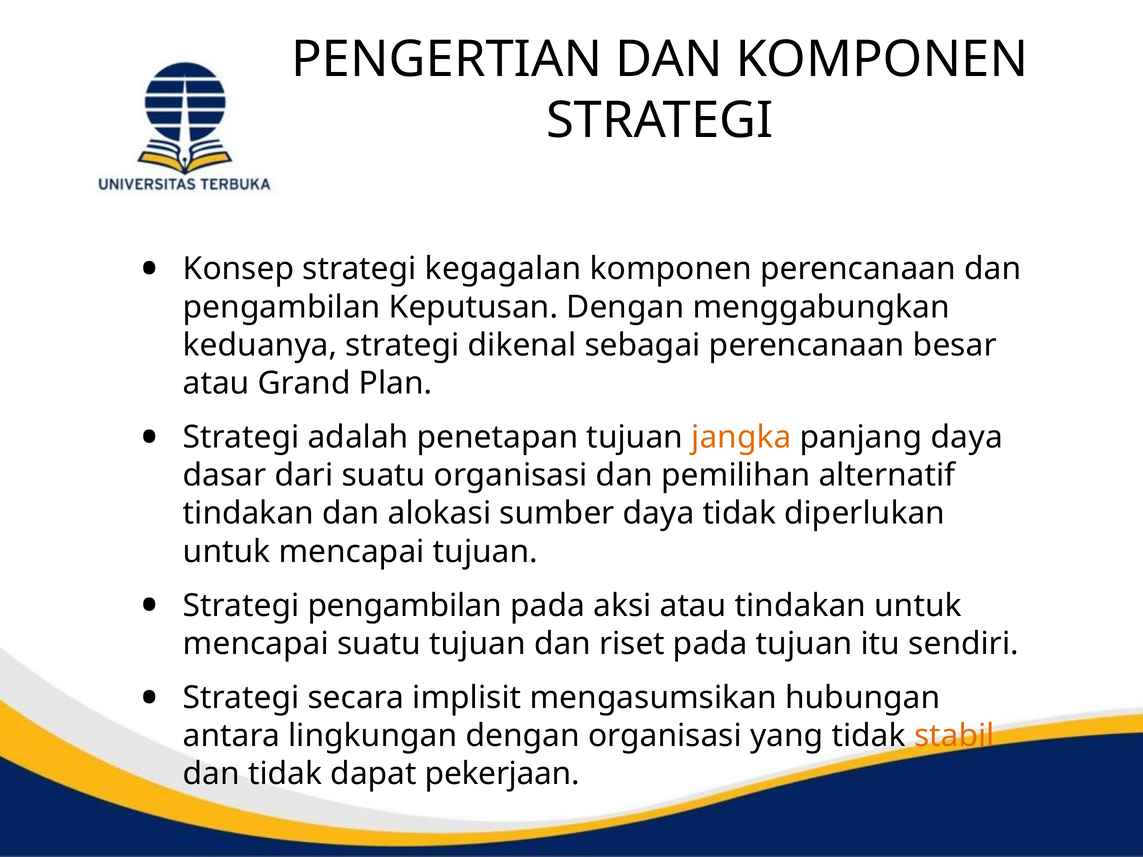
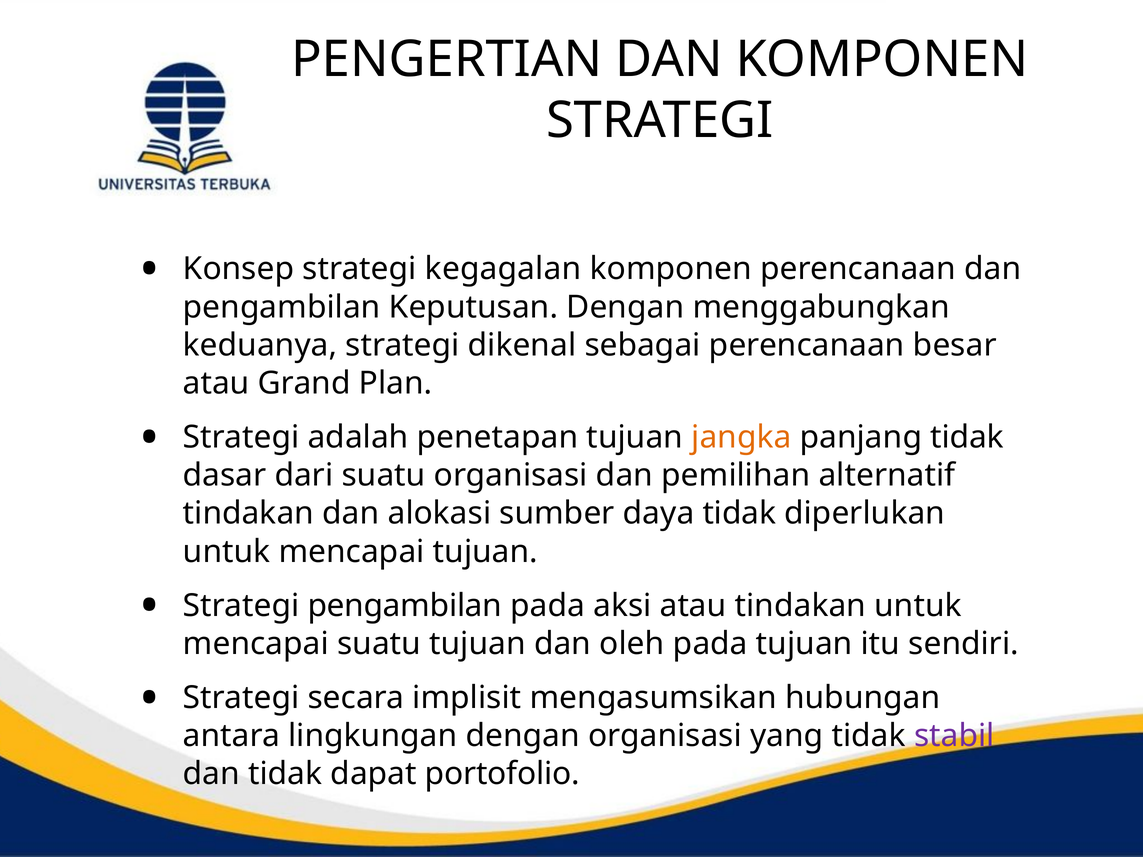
panjang daya: daya -> tidak
riset: riset -> oleh
stabil colour: orange -> purple
pekerjaan: pekerjaan -> portofolio
